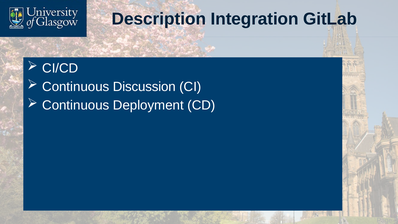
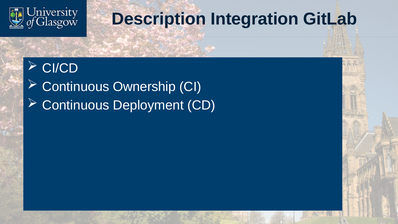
Discussion: Discussion -> Ownership
